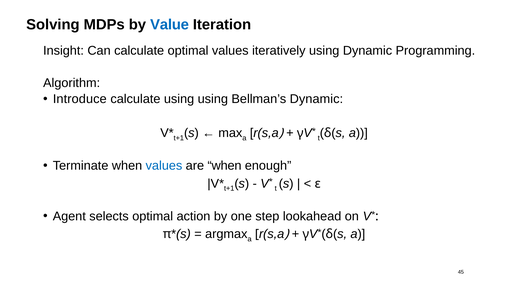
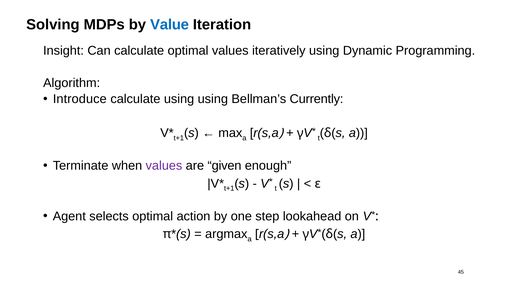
Bellman’s Dynamic: Dynamic -> Currently
values at (164, 166) colour: blue -> purple
are when: when -> given
